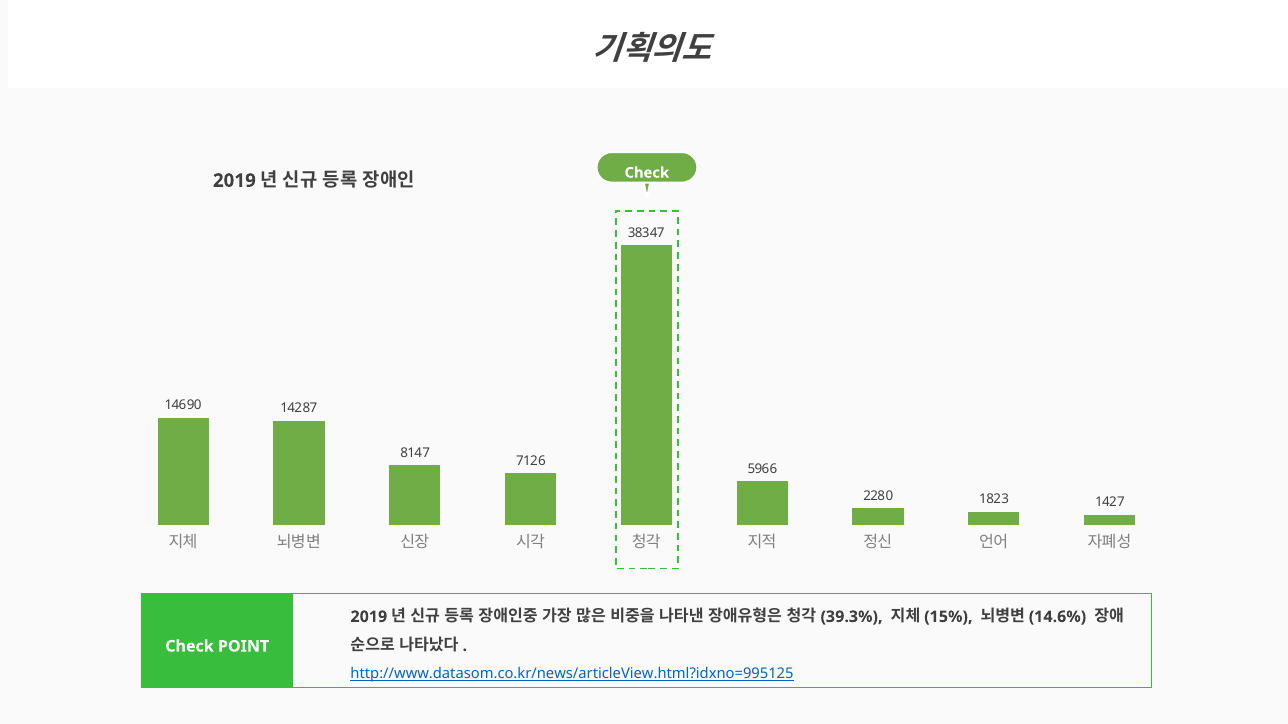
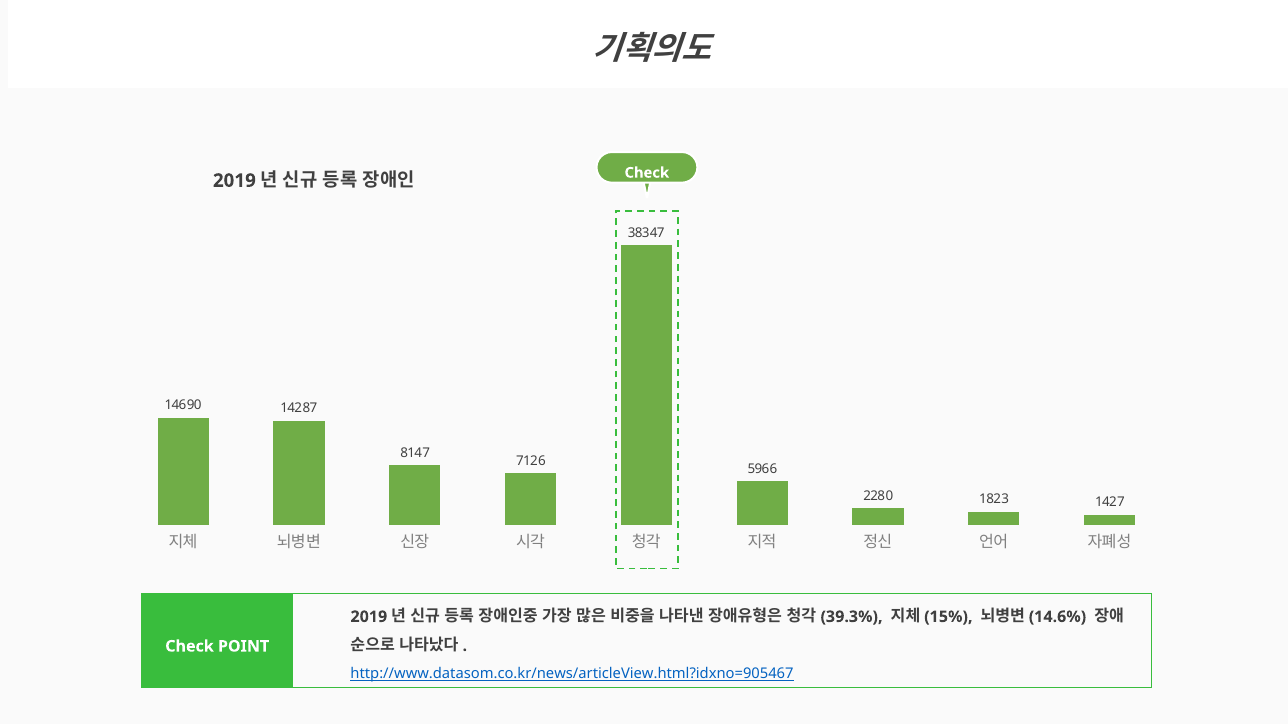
http://www.datasom.co.kr/news/articleView.html?idxno=995125: http://www.datasom.co.kr/news/articleView.html?idxno=995125 -> http://www.datasom.co.kr/news/articleView.html?idxno=905467
